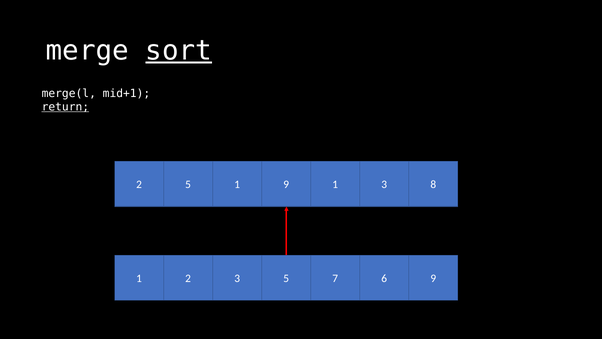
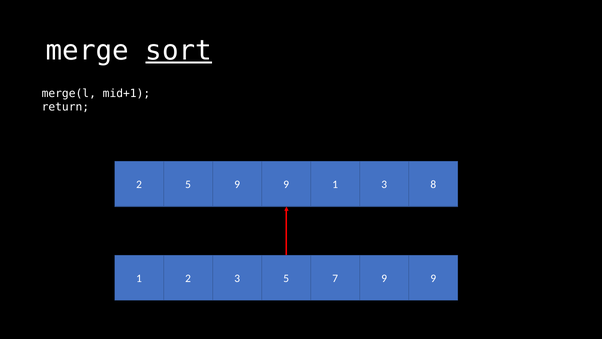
return underline: present -> none
5 1: 1 -> 9
7 6: 6 -> 9
